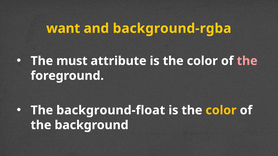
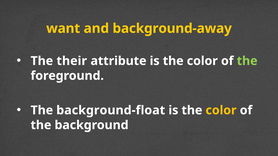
background-rgba: background-rgba -> background-away
must: must -> their
the at (247, 61) colour: pink -> light green
